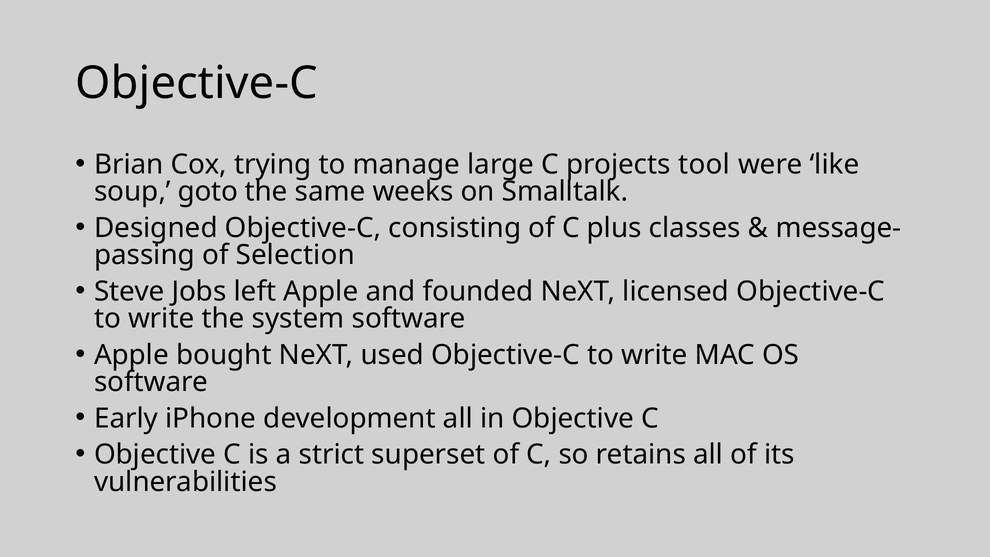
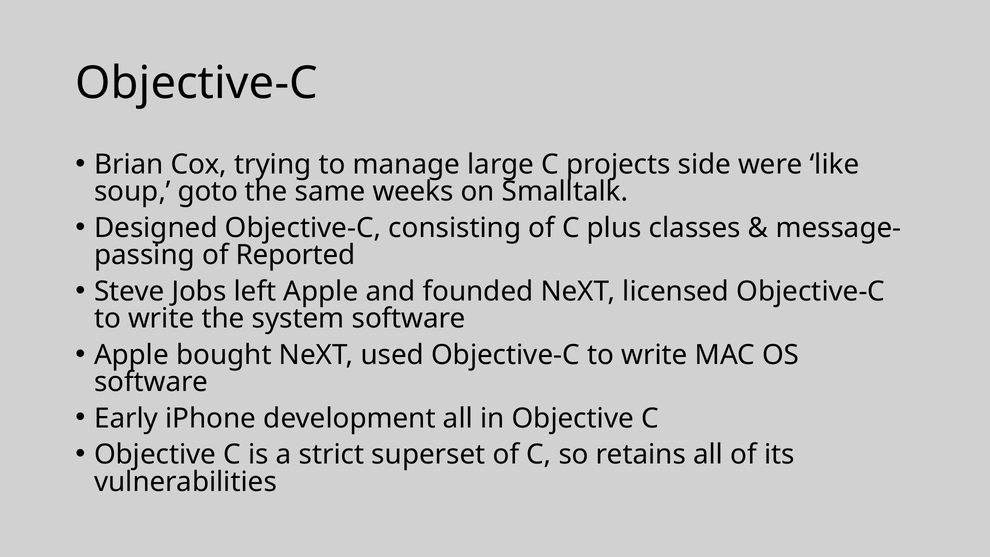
tool: tool -> side
Selection: Selection -> Reported
